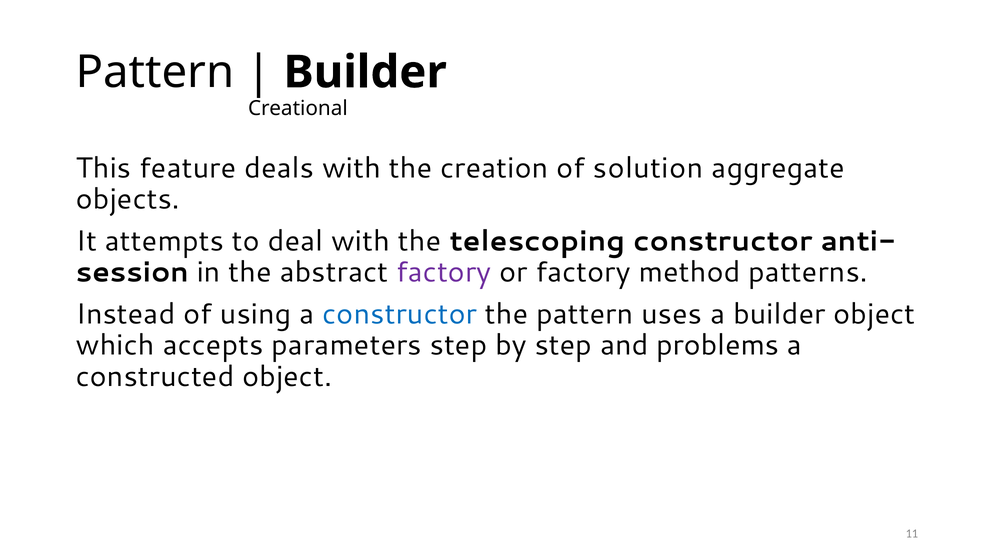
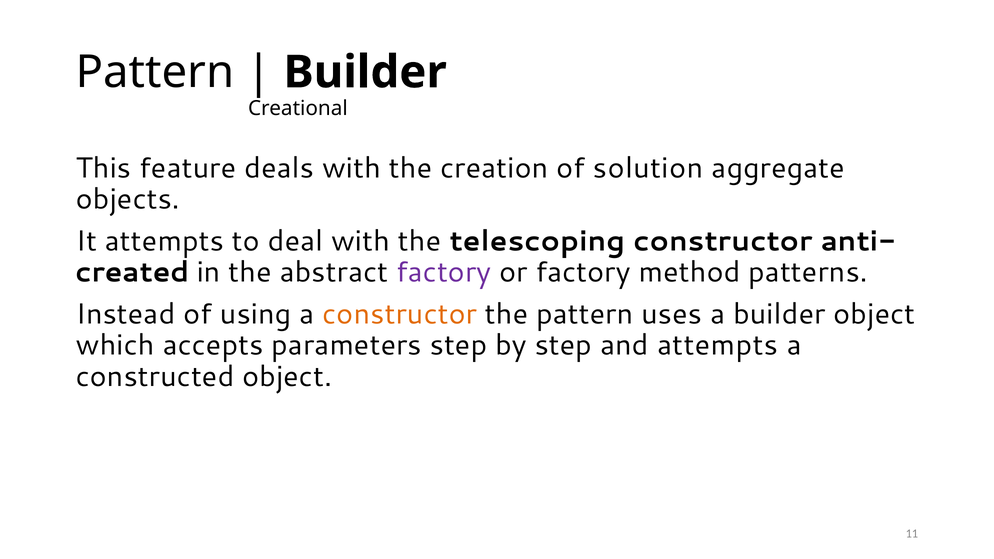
session: session -> created
constructor at (400, 314) colour: blue -> orange
and problems: problems -> attempts
